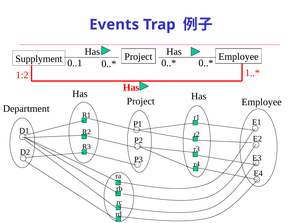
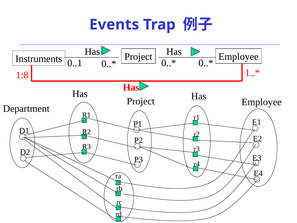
Supplyment: Supplyment -> Instruments
1:2: 1:2 -> 1:8
